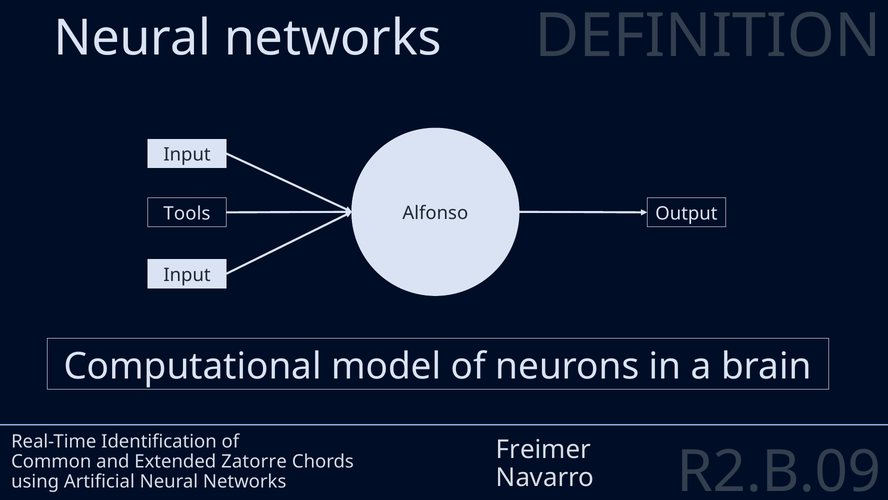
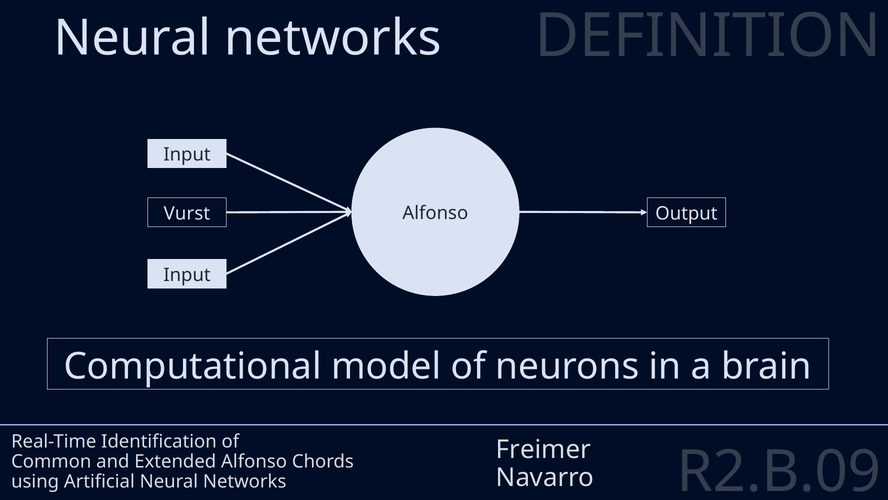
Tools: Tools -> Vurst
Extended Zatorre: Zatorre -> Alfonso
